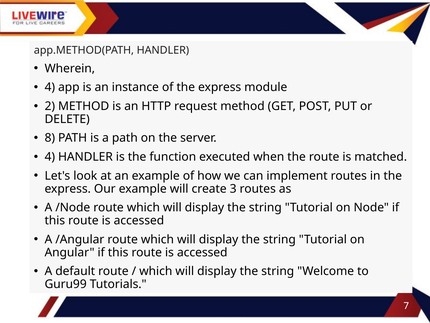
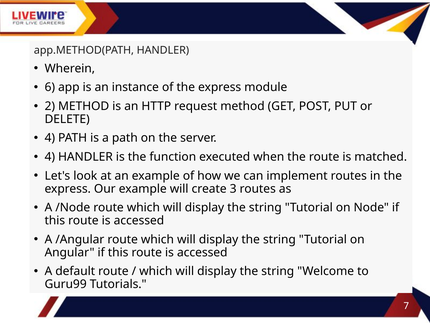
4 at (50, 87): 4 -> 6
8 at (50, 138): 8 -> 4
